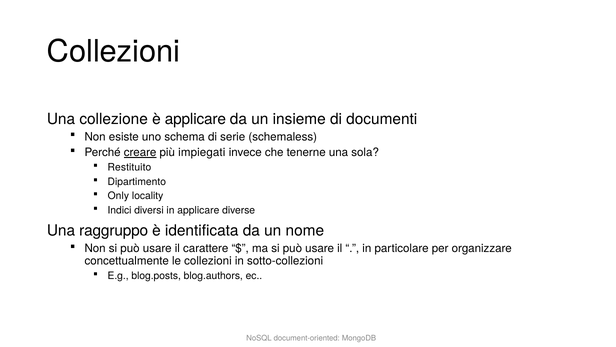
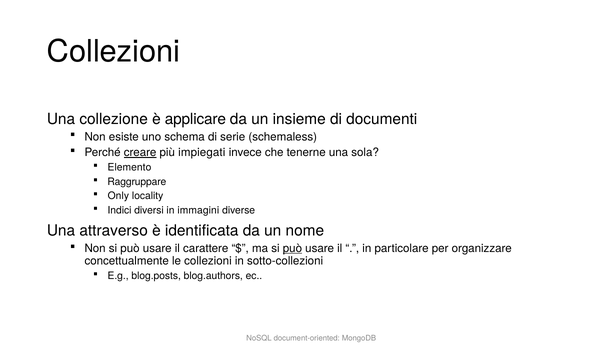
Restituito: Restituito -> Elemento
Dipartimento: Dipartimento -> Raggruppare
in applicare: applicare -> immagini
raggruppo: raggruppo -> attraverso
può at (292, 248) underline: none -> present
